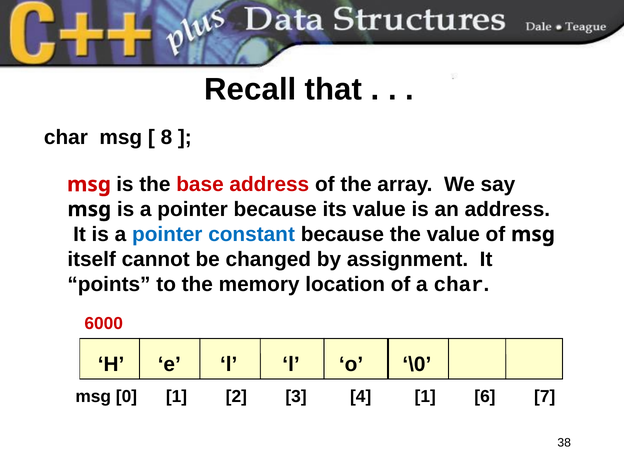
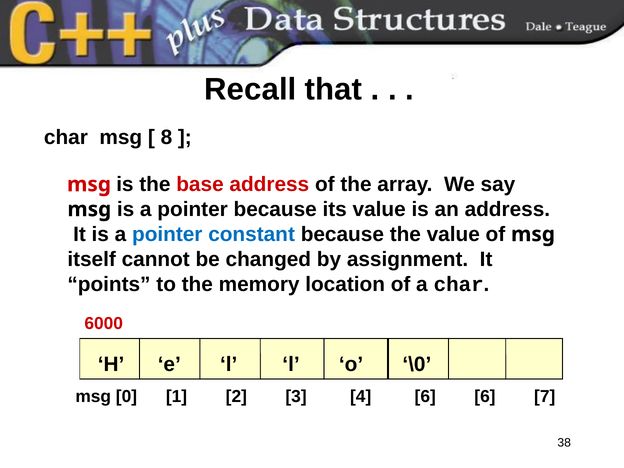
4 1: 1 -> 6
